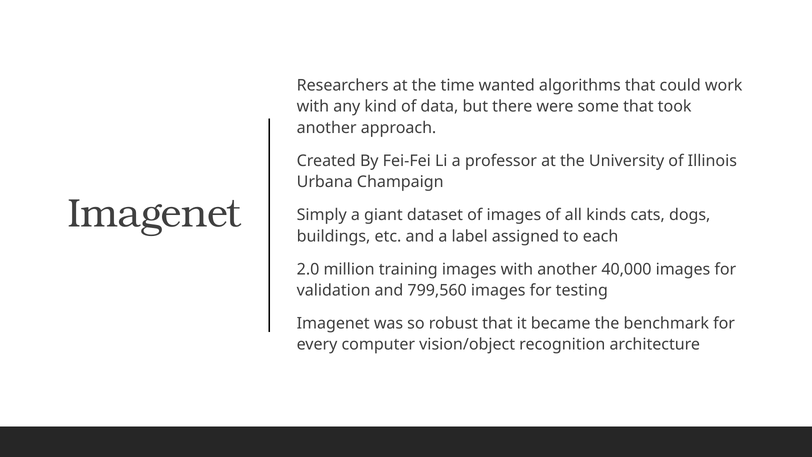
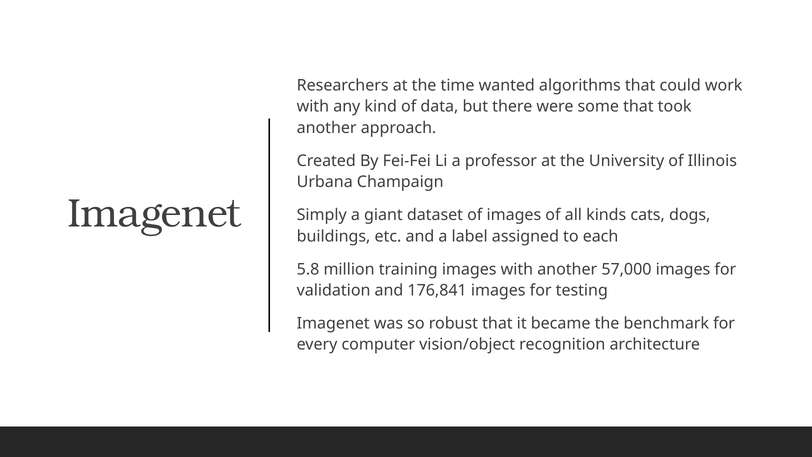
2.0: 2.0 -> 5.8
40,000: 40,000 -> 57,000
799,560: 799,560 -> 176,841
